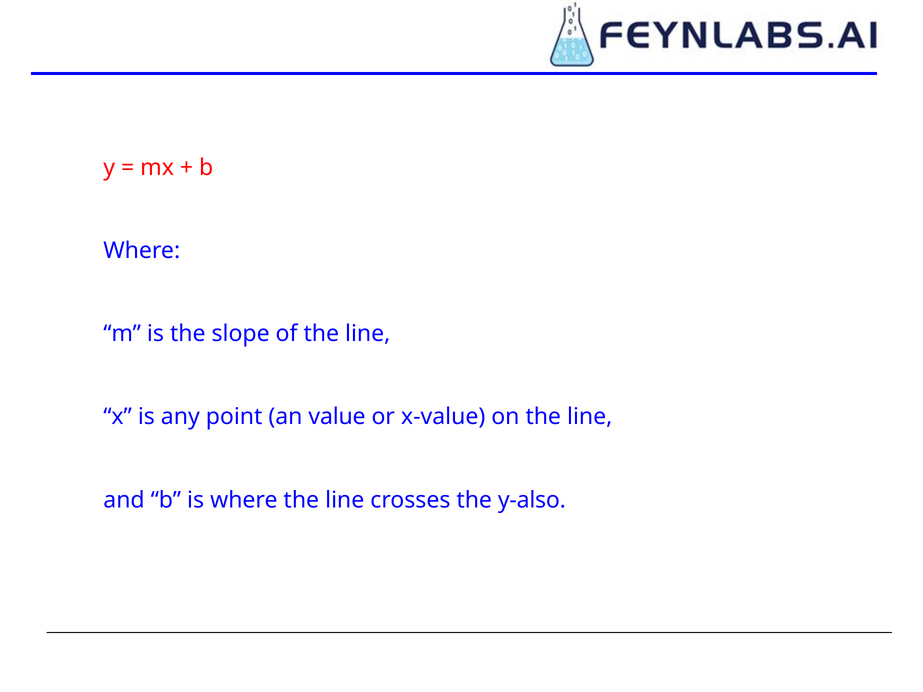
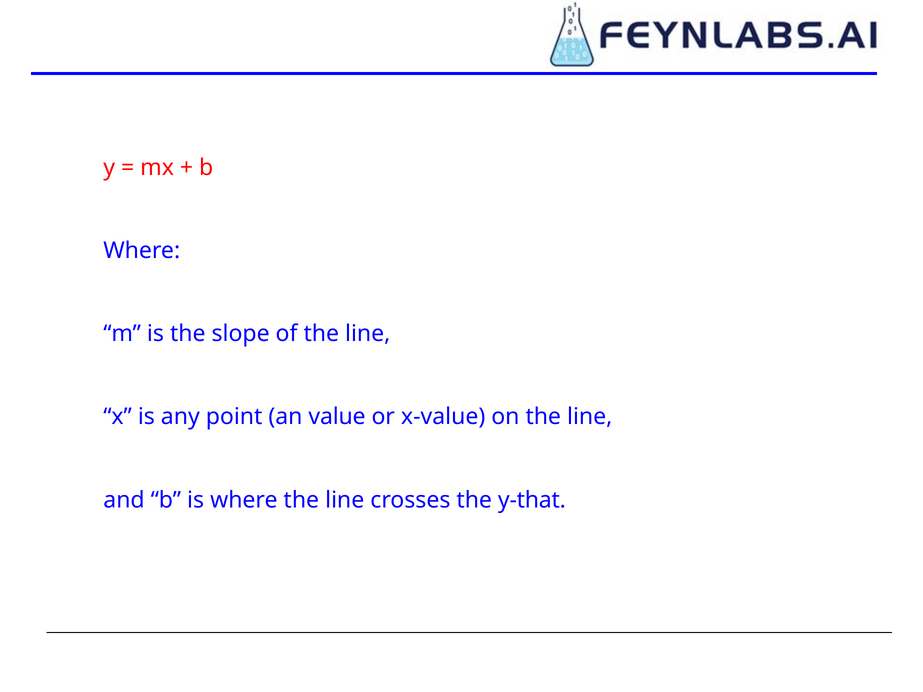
y-also: y-also -> y-that
